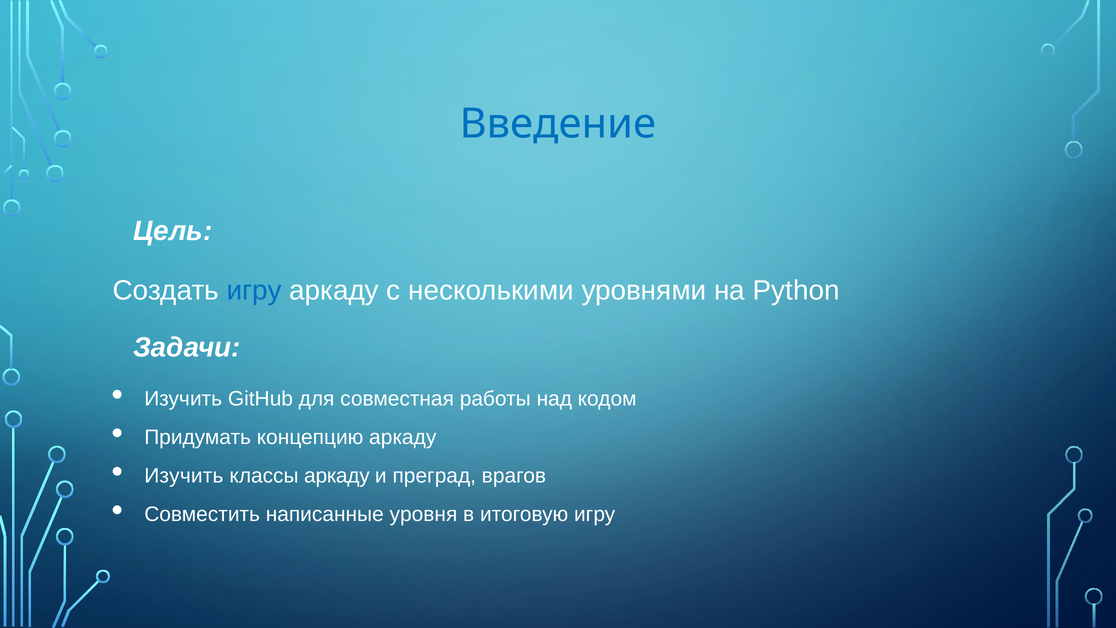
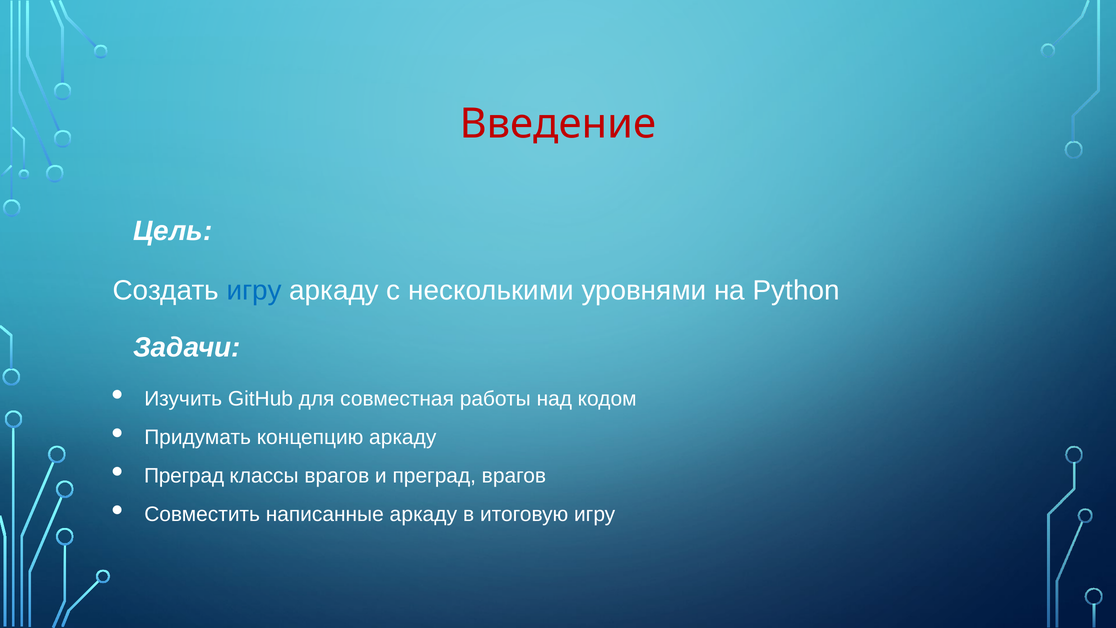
Введение colour: blue -> red
Изучить at (184, 476): Изучить -> Преград
классы аркаду: аркаду -> врагов
написанные уровня: уровня -> аркаду
